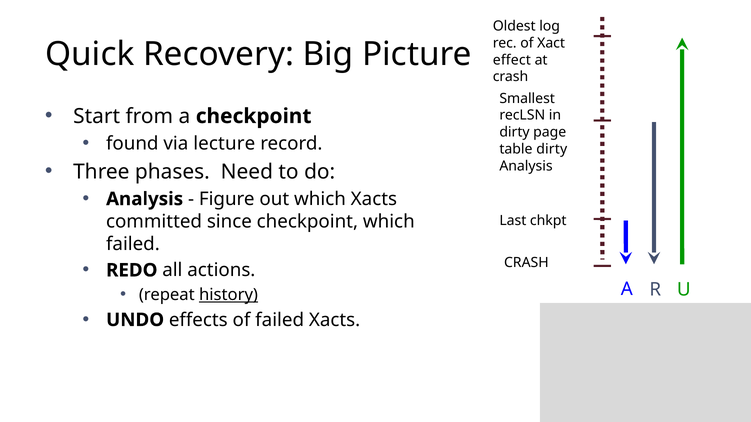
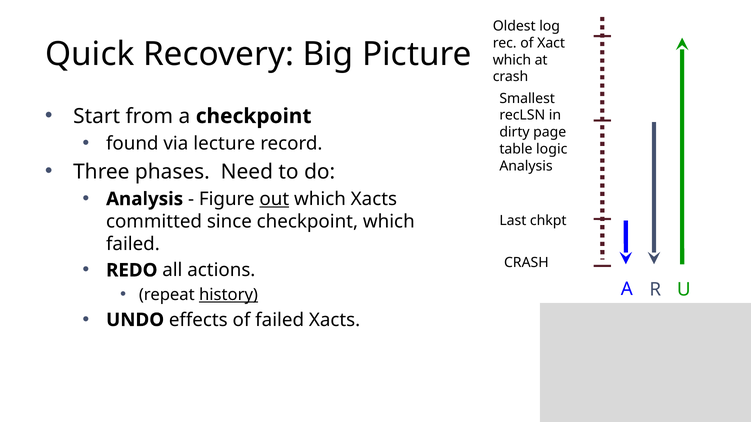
effect at (512, 60): effect -> which
table dirty: dirty -> logic
out underline: none -> present
